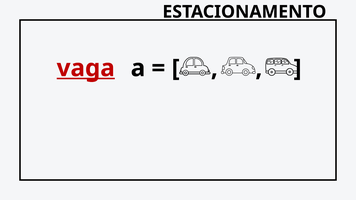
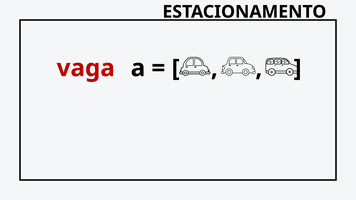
vaga underline: present -> none
